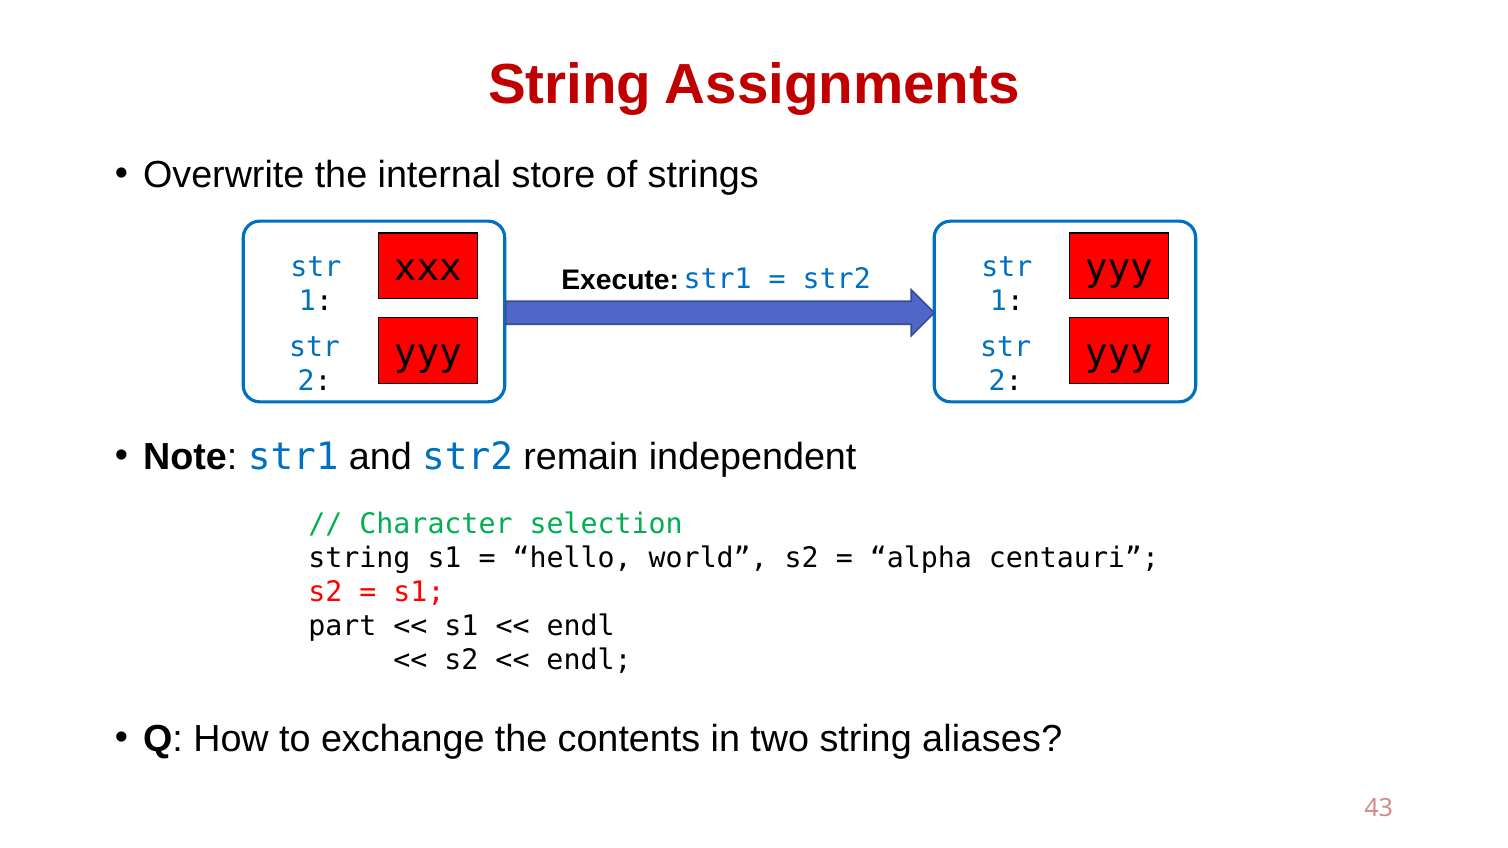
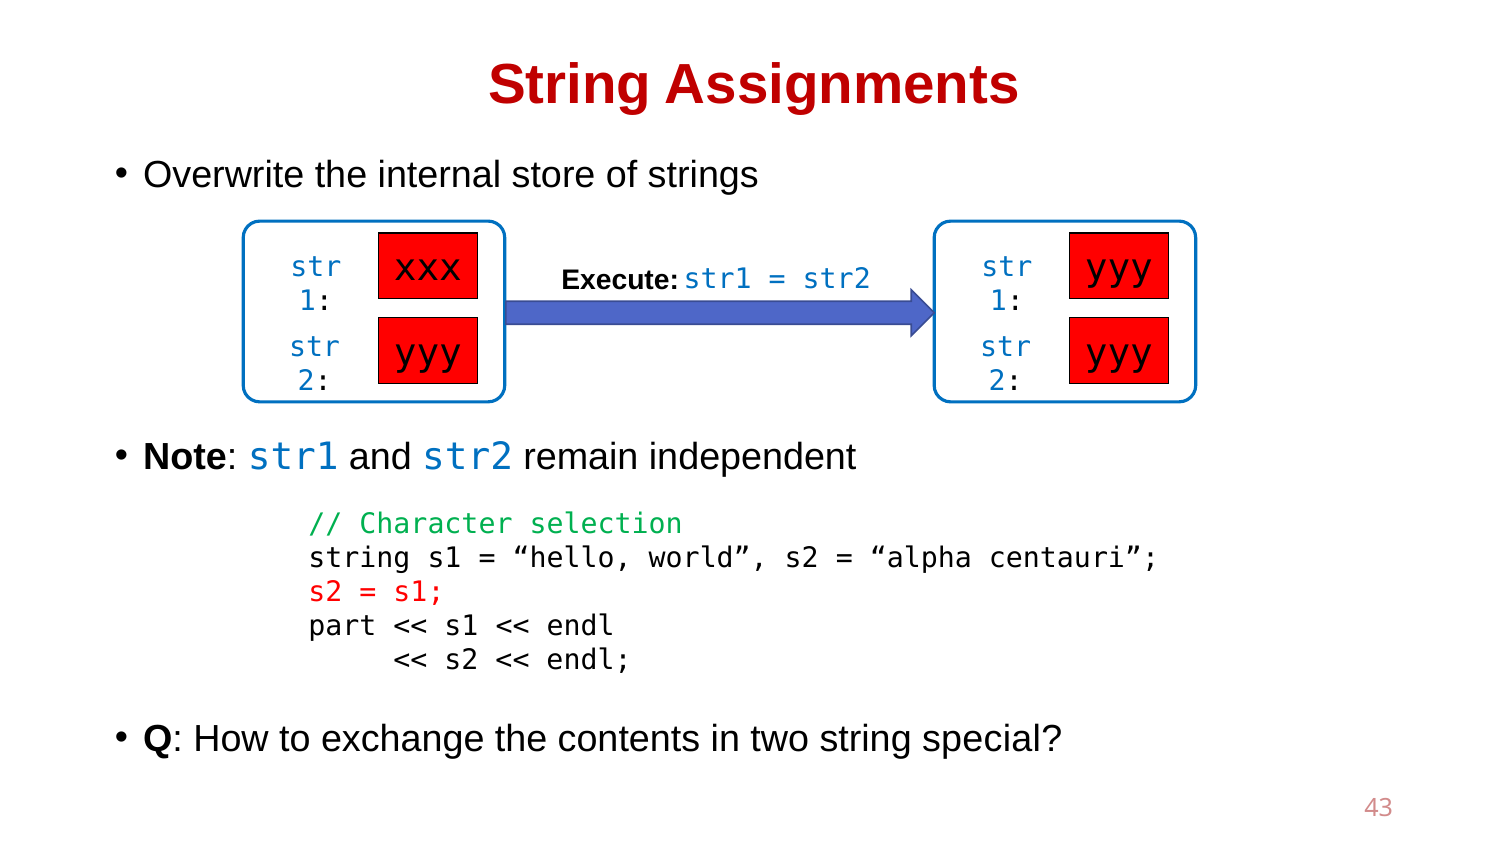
aliases: aliases -> special
